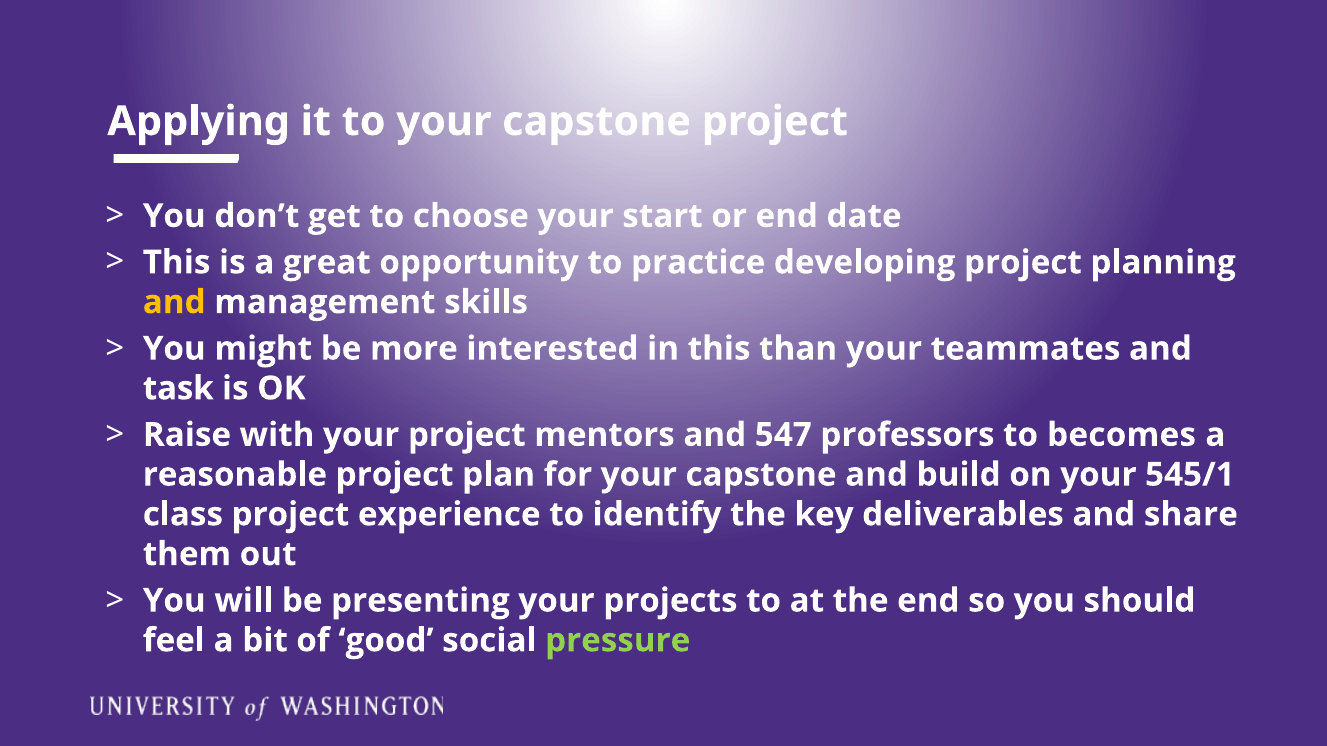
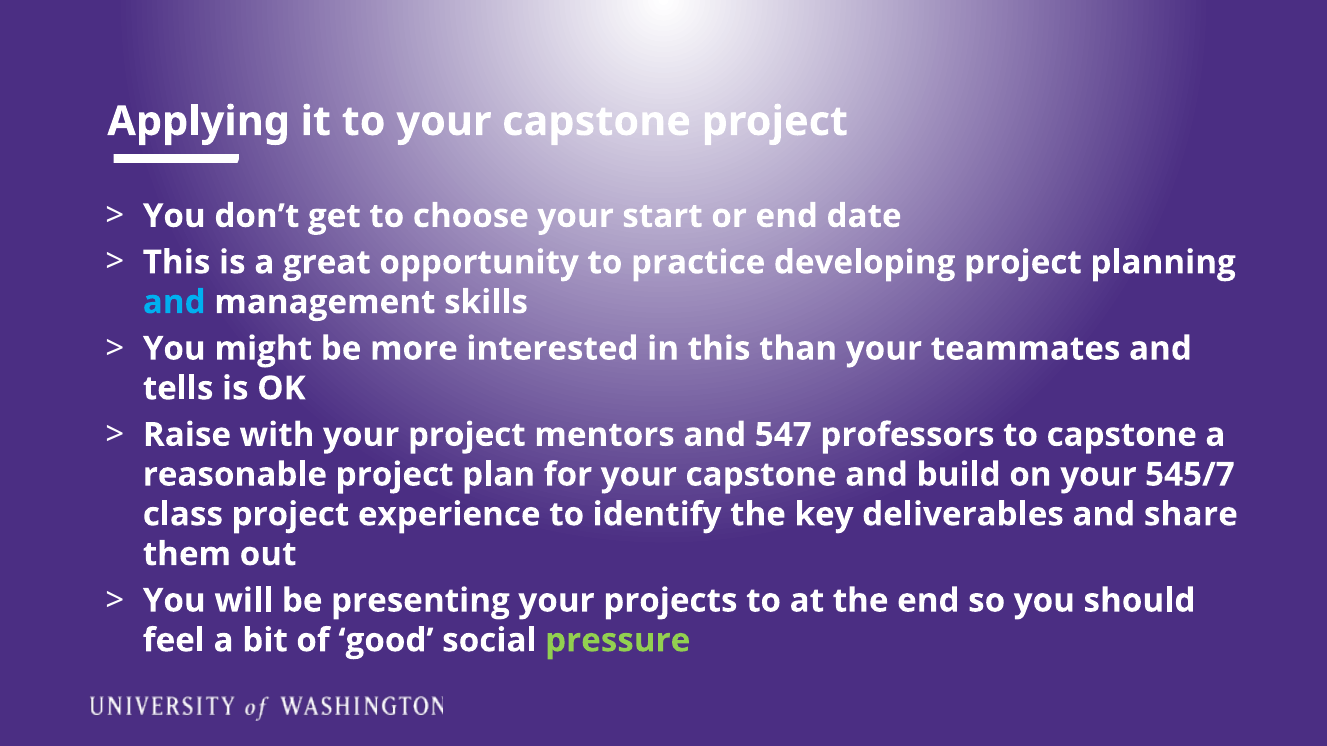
and at (174, 302) colour: yellow -> light blue
task: task -> tells
to becomes: becomes -> capstone
545/1: 545/1 -> 545/7
